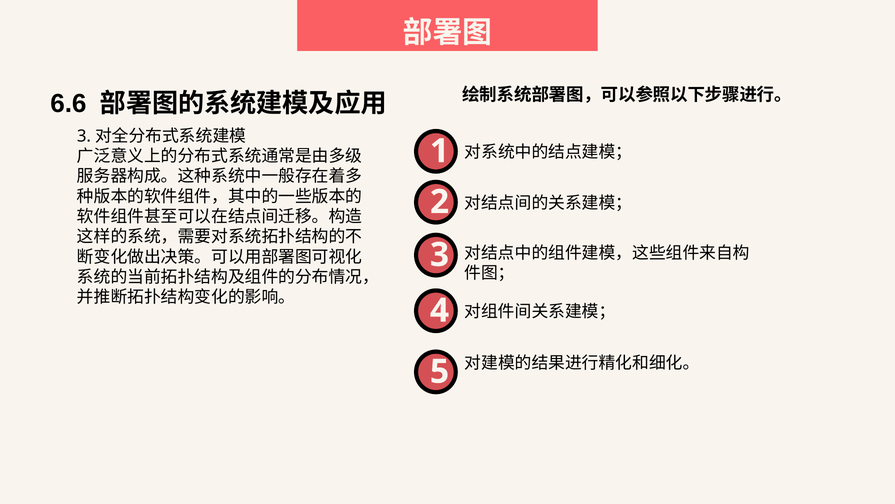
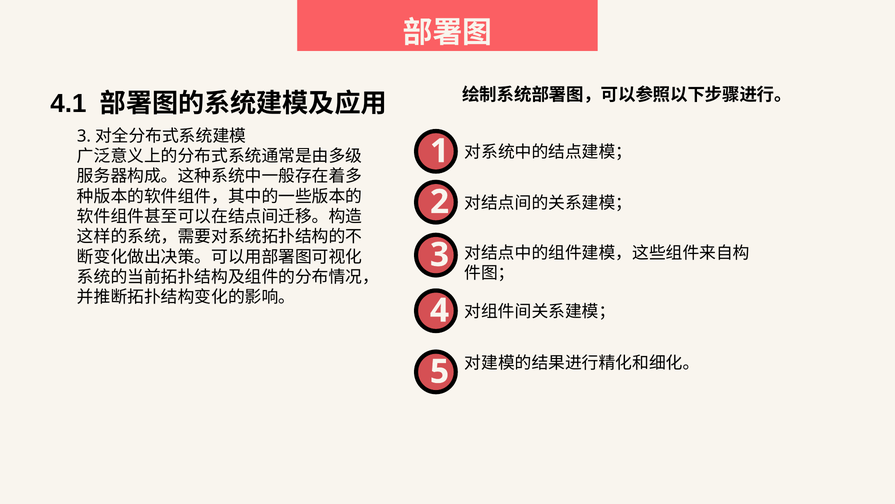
6.6: 6.6 -> 4.1
